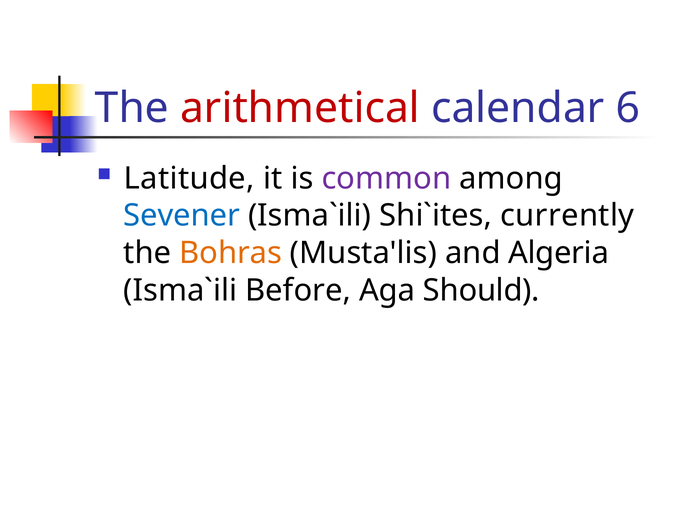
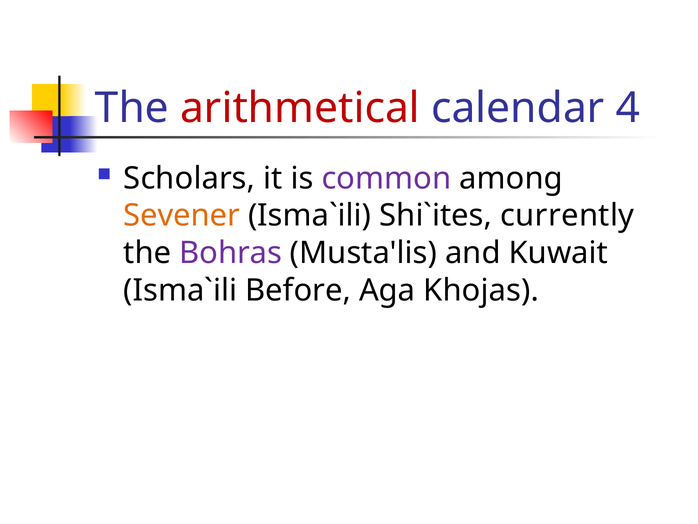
6: 6 -> 4
Latitude: Latitude -> Scholars
Sevener colour: blue -> orange
Bohras colour: orange -> purple
Algeria: Algeria -> Kuwait
Should: Should -> Khojas
